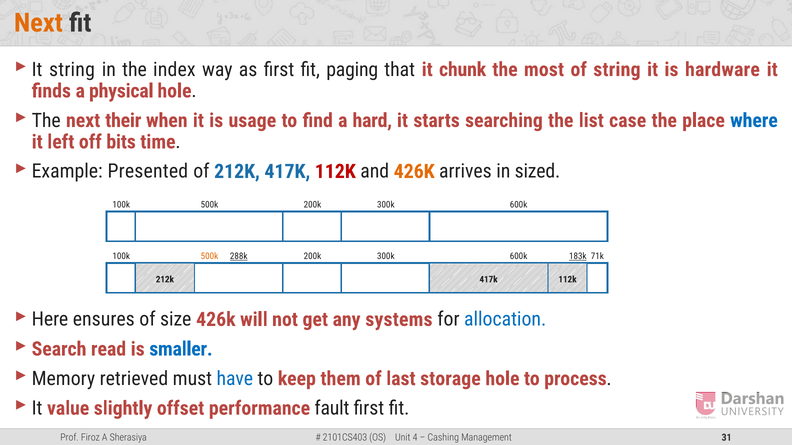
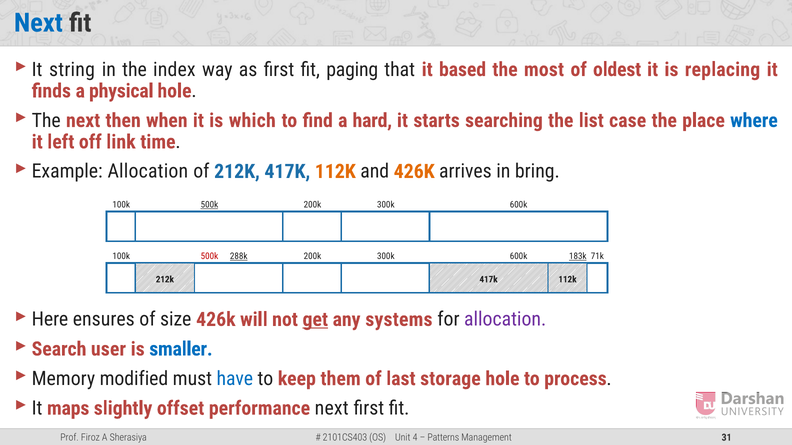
Next at (38, 23) colour: orange -> blue
chunk: chunk -> based
of string: string -> oldest
hardware: hardware -> replacing
their: their -> then
usage: usage -> which
bits: bits -> link
Example Presented: Presented -> Allocation
112K at (335, 172) colour: red -> orange
sized: sized -> bring
500k at (209, 205) underline: none -> present
500k at (209, 257) colour: orange -> red
get underline: none -> present
allocation at (505, 320) colour: blue -> purple
read: read -> user
retrieved: retrieved -> modified
value: value -> maps
performance fault: fault -> next
Cashing: Cashing -> Patterns
